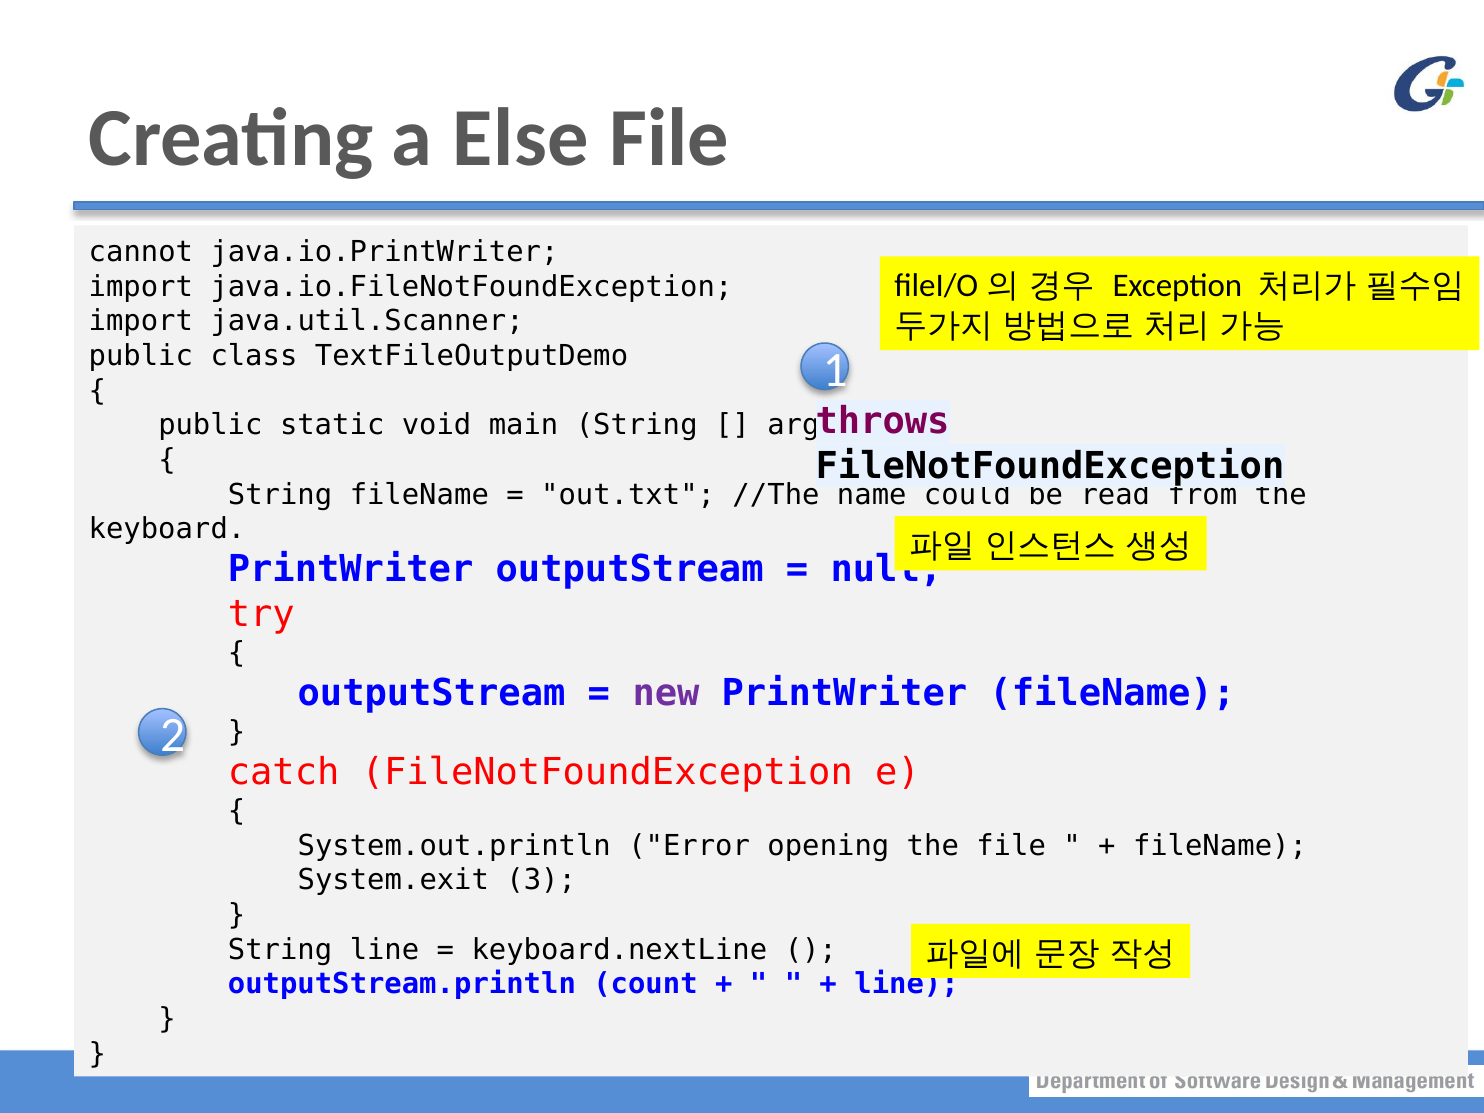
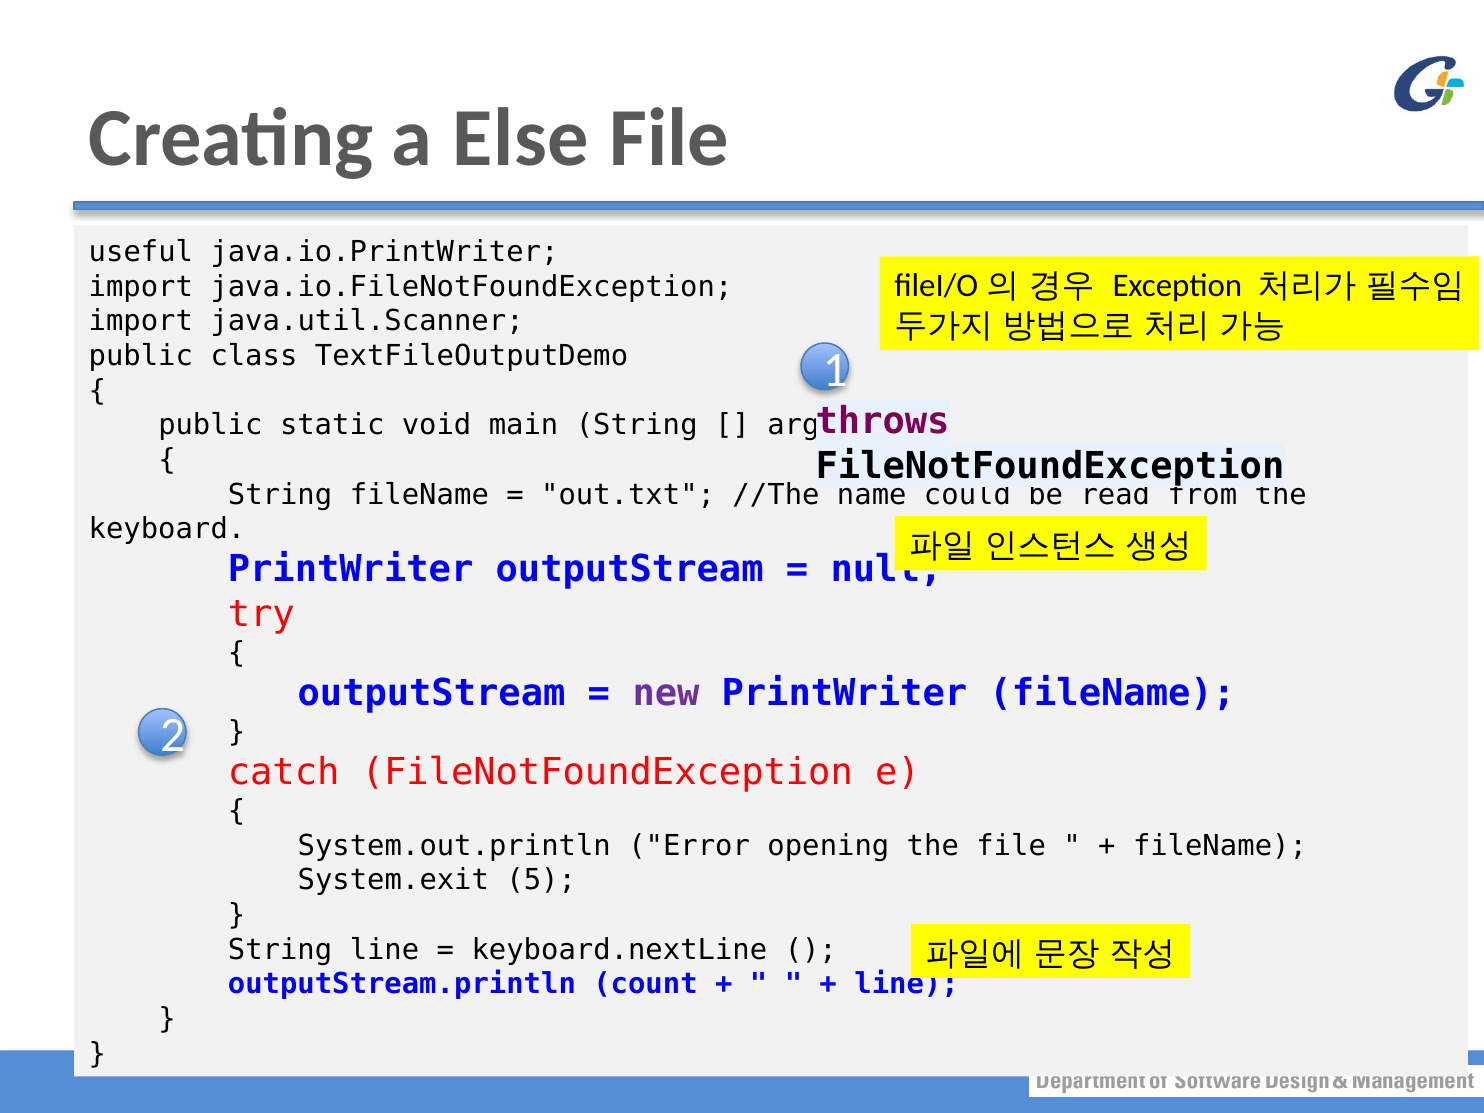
cannot: cannot -> useful
3: 3 -> 5
